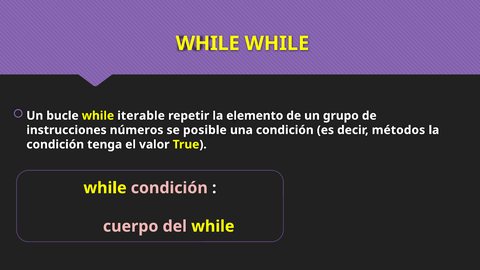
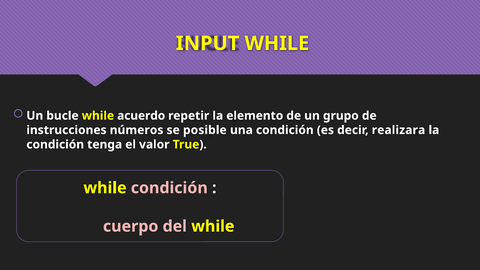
WHILE at (208, 43): WHILE -> INPUT
iterable: iterable -> acuerdo
métodos: métodos -> realizara
